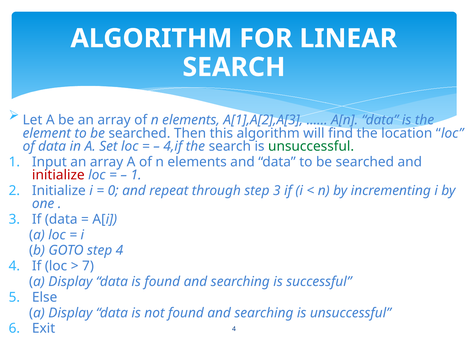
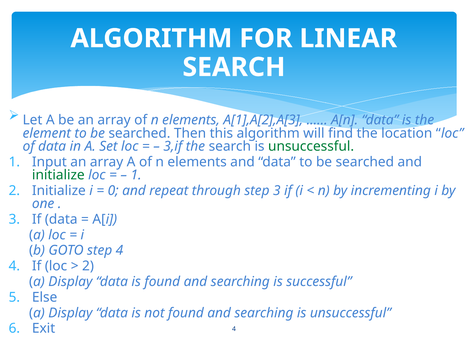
4,if: 4,if -> 3,if
initialize at (58, 175) colour: red -> green
7 at (88, 266): 7 -> 2
